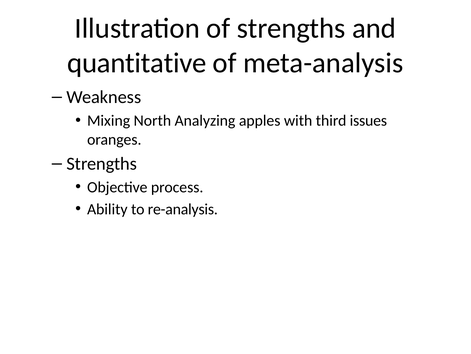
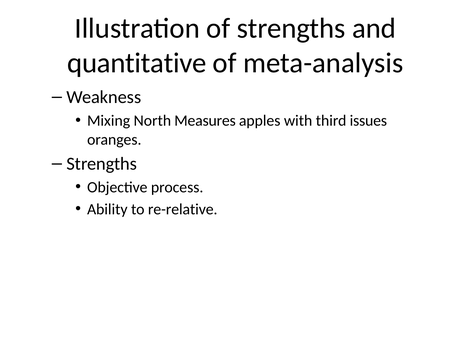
Analyzing: Analyzing -> Measures
re-analysis: re-analysis -> re-relative
